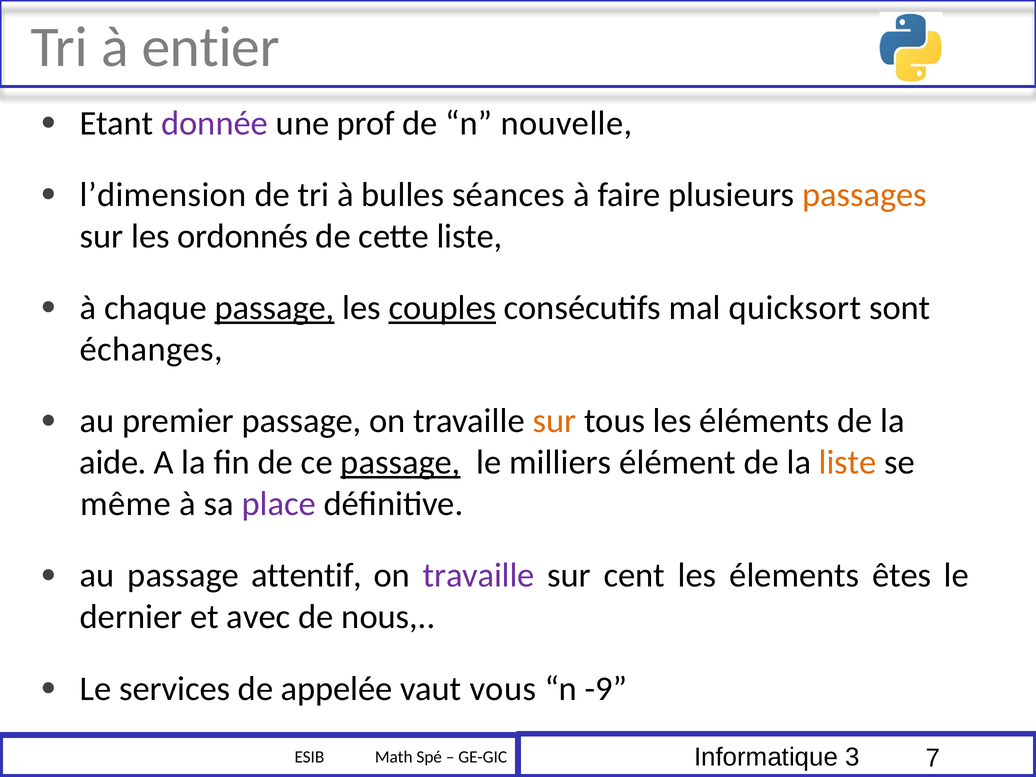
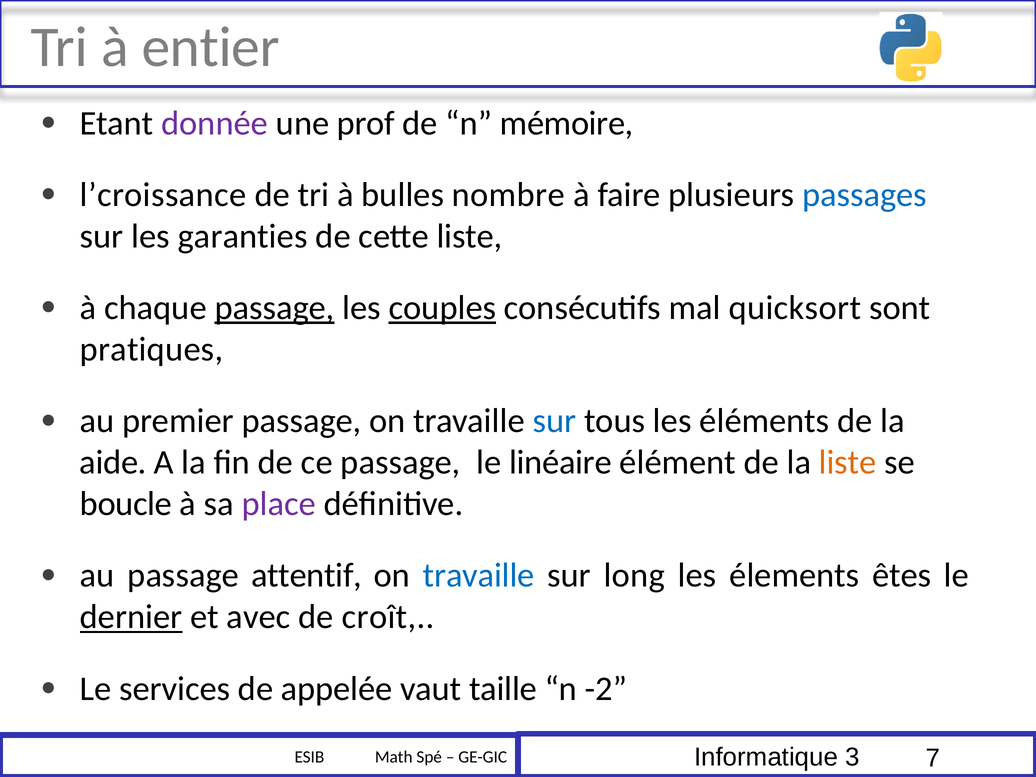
nouvelle: nouvelle -> mémoire
l’dimension: l’dimension -> l’croissance
séances: séances -> nombre
passages colour: orange -> blue
ordonnés: ordonnés -> garanties
échanges: échanges -> pratiques
sur at (554, 421) colour: orange -> blue
passage at (401, 462) underline: present -> none
milliers: milliers -> linéaire
même: même -> boucle
travaille at (479, 576) colour: purple -> blue
cent: cent -> long
dernier underline: none -> present
nous: nous -> croît
vous: vous -> taille
-9: -9 -> -2
